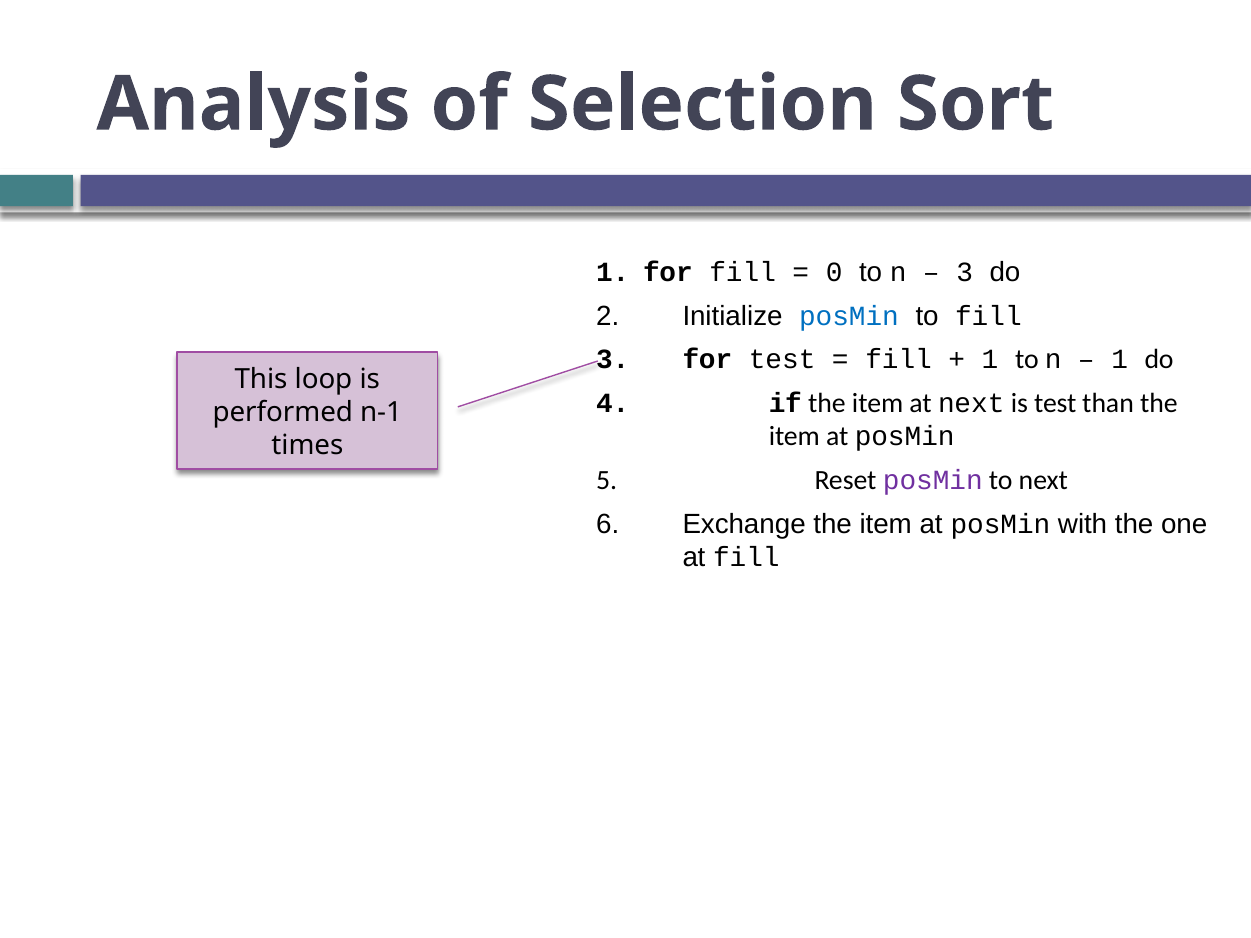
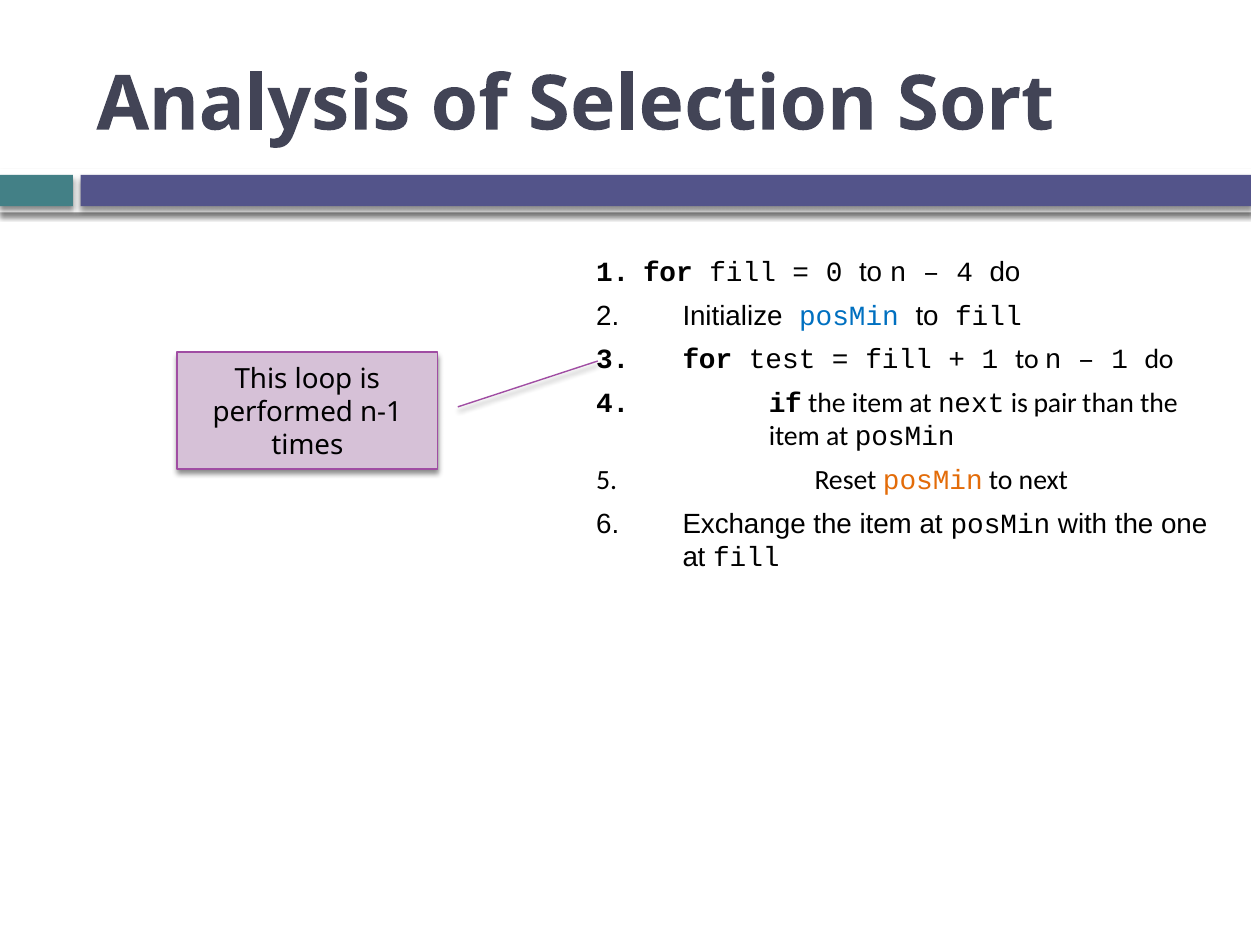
3 at (965, 272): 3 -> 4
is test: test -> pair
posMin at (933, 481) colour: purple -> orange
